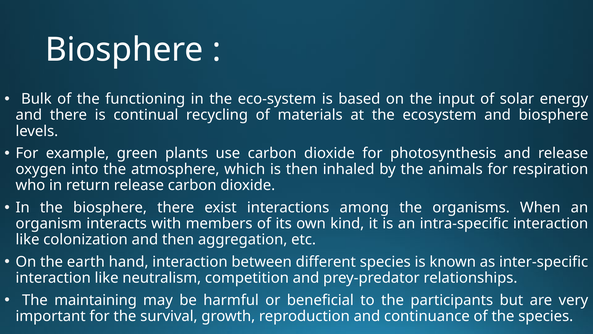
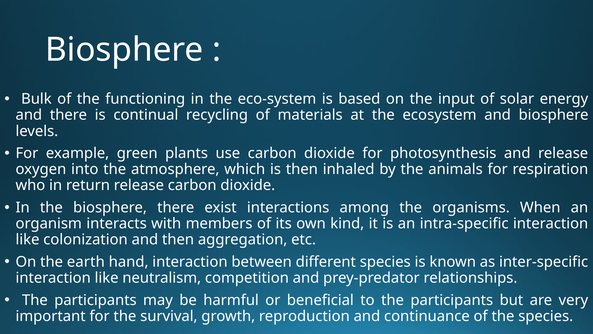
maintaining at (96, 300): maintaining -> participants
